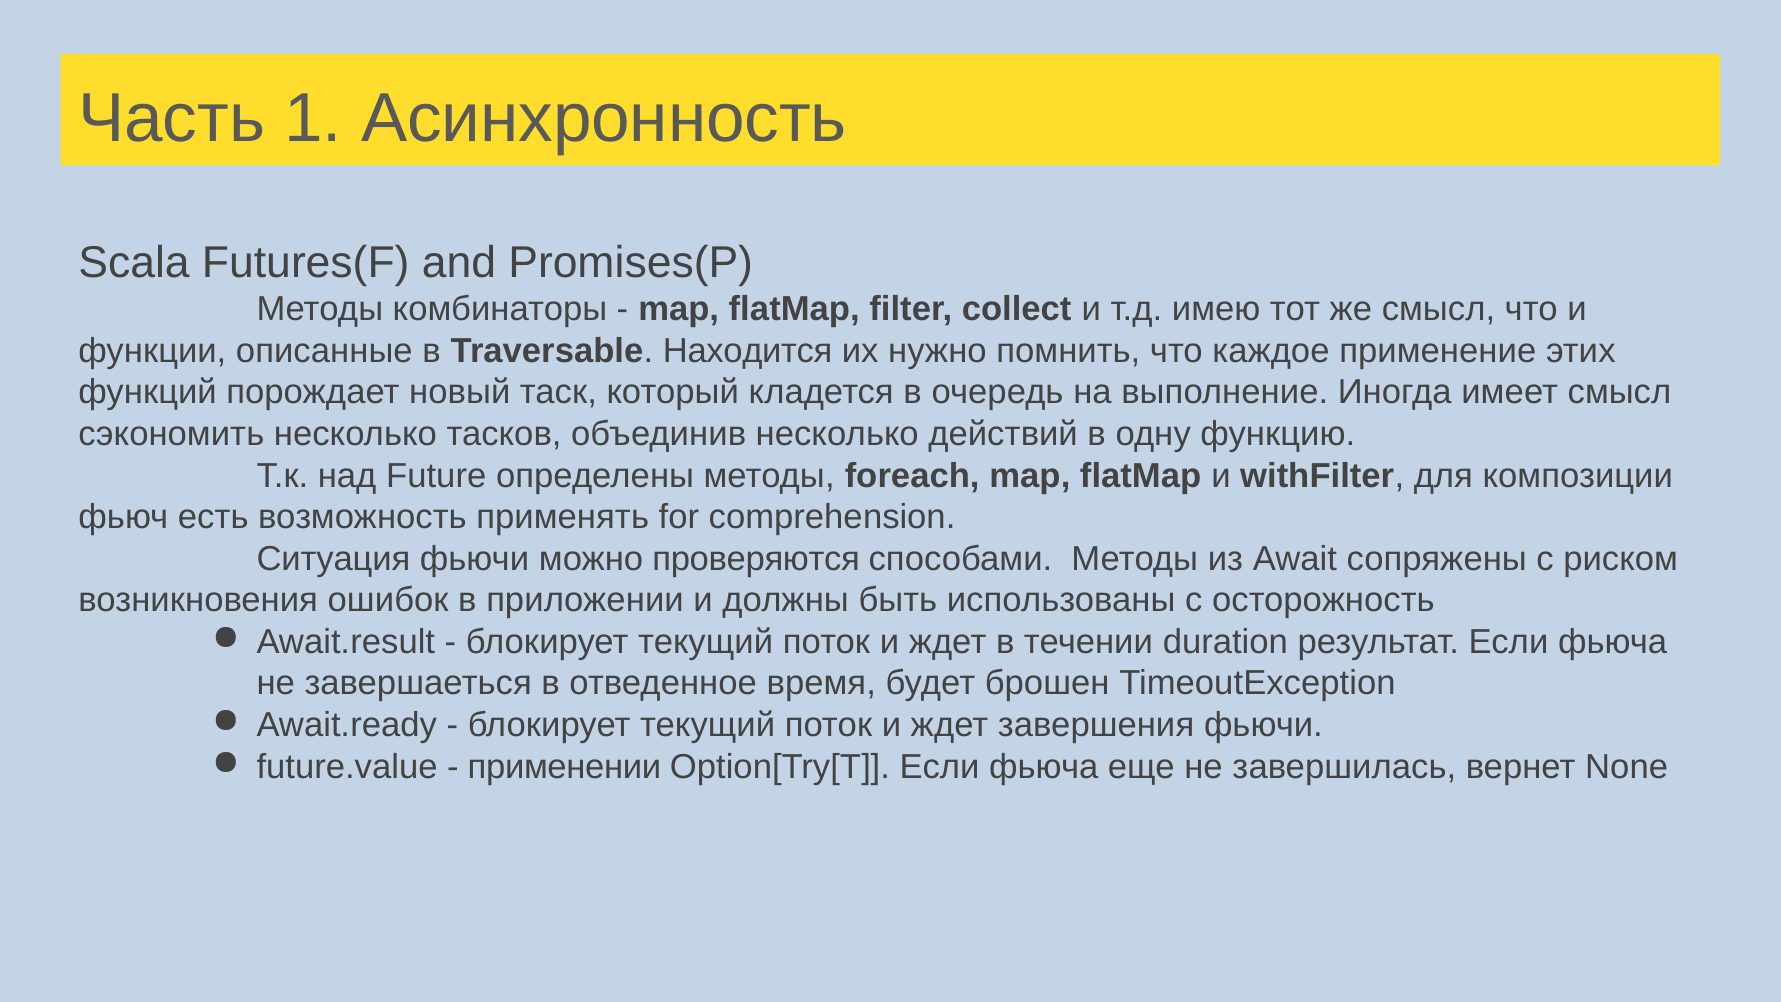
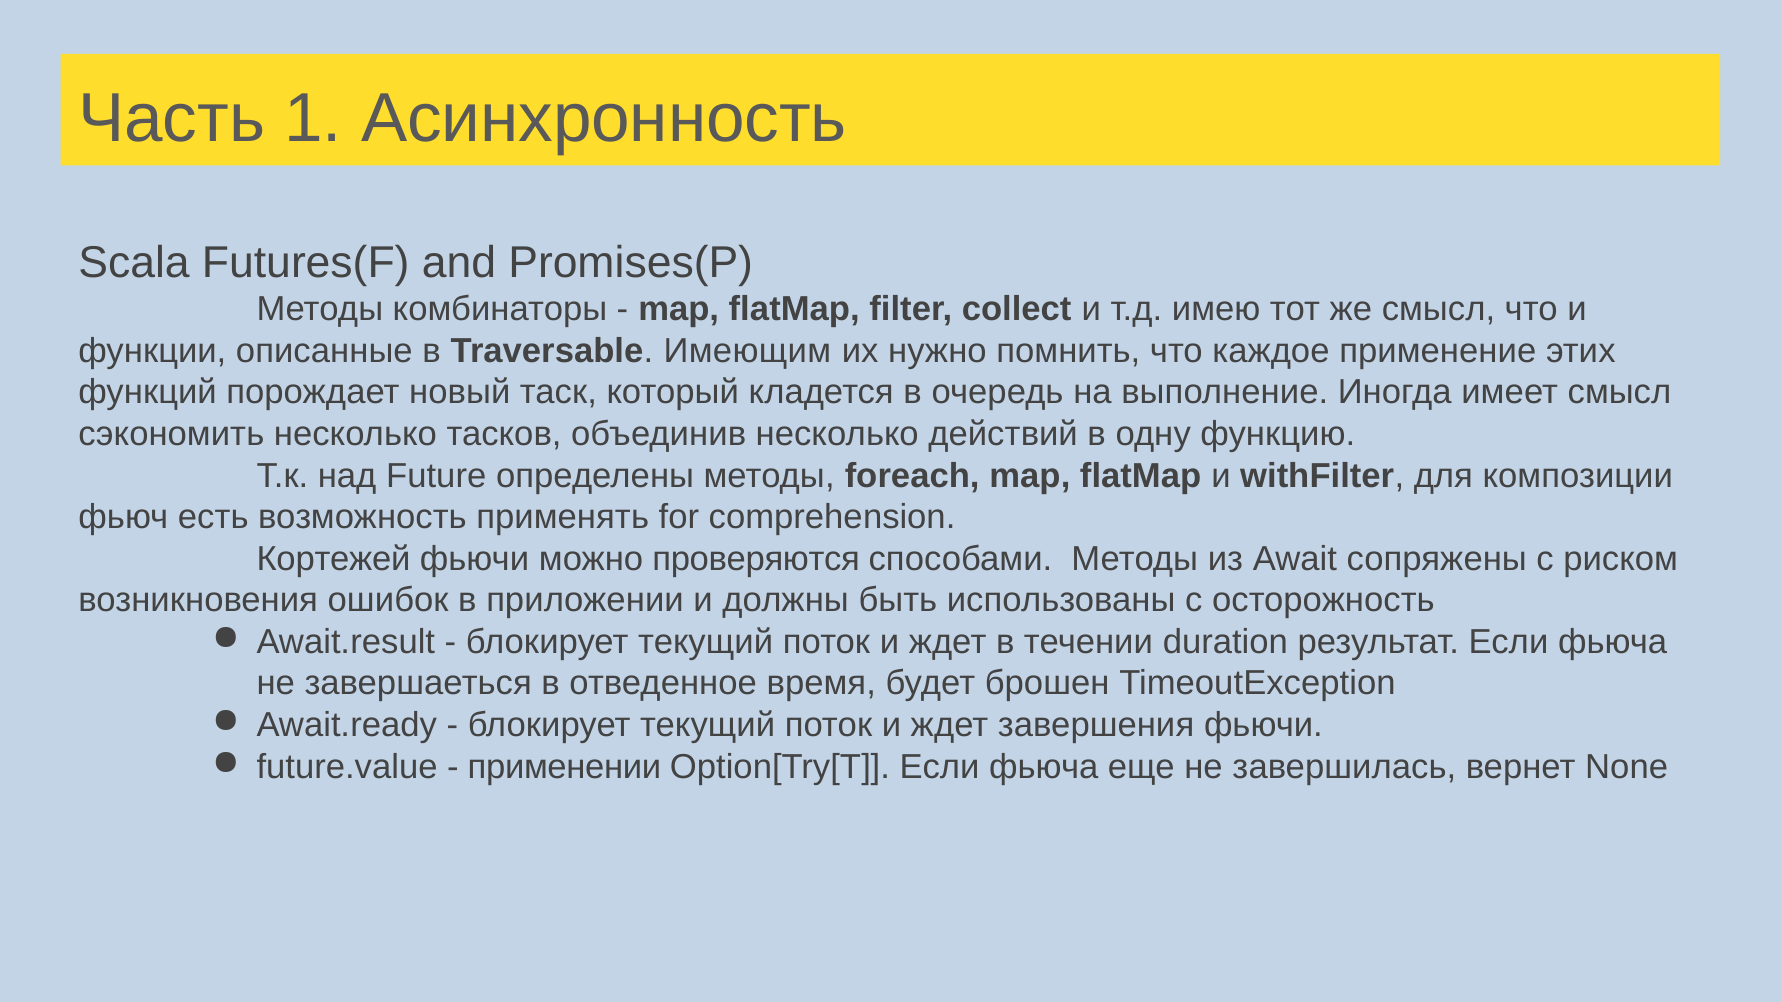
Находится: Находится -> Имеющим
Ситуация: Ситуация -> Кортежей
